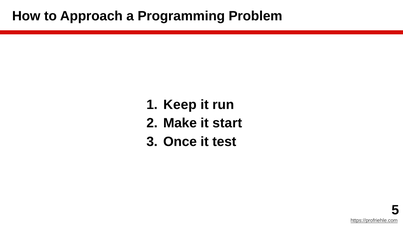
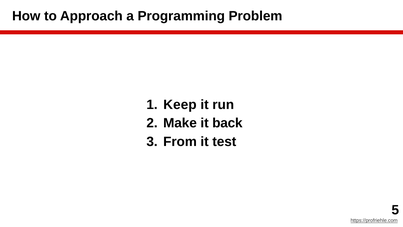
start: start -> back
Once: Once -> From
